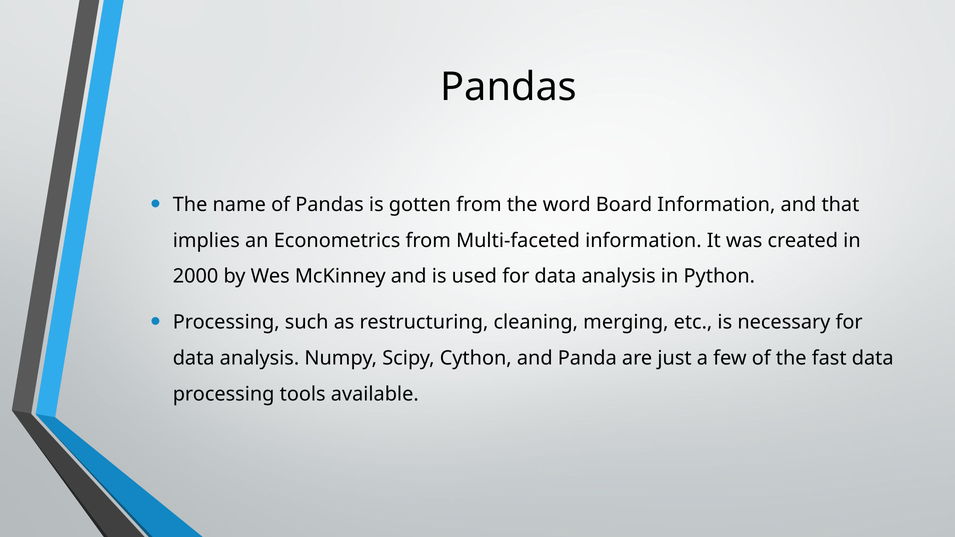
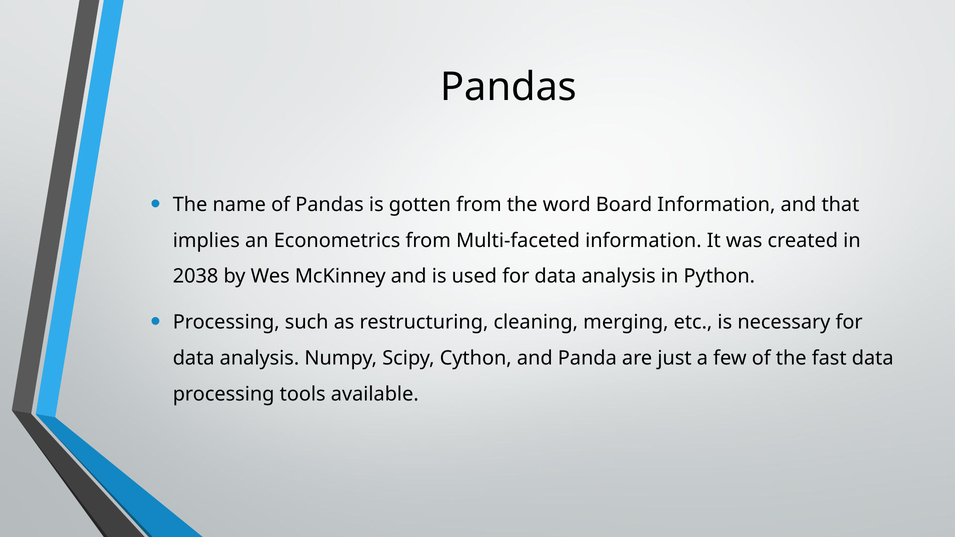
2000: 2000 -> 2038
